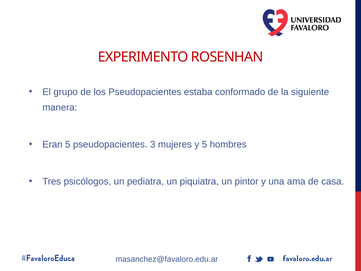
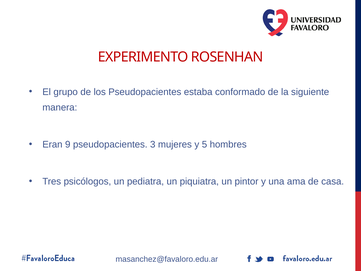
Eran 5: 5 -> 9
